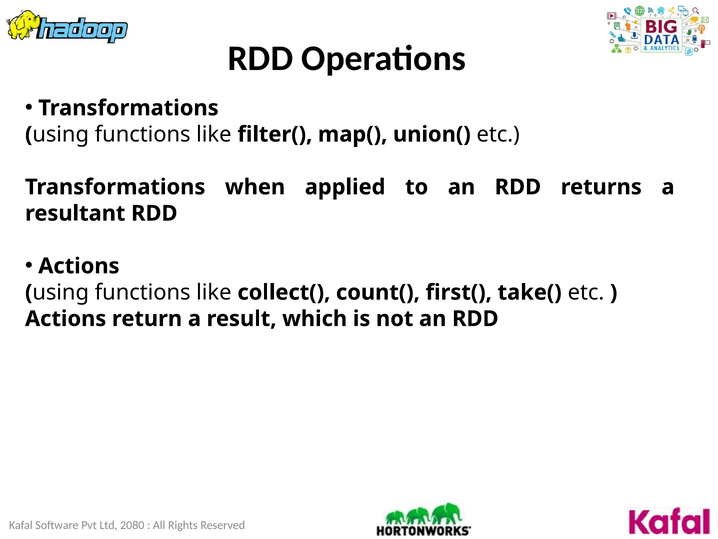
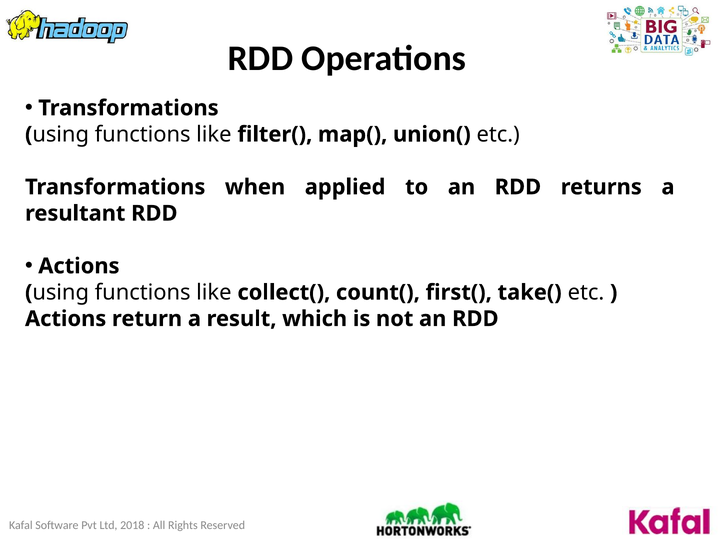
2080: 2080 -> 2018
